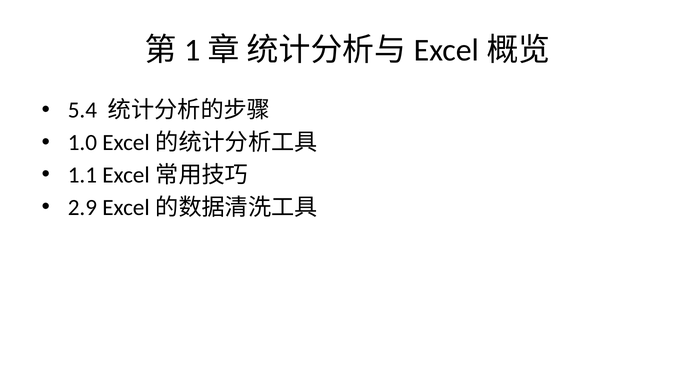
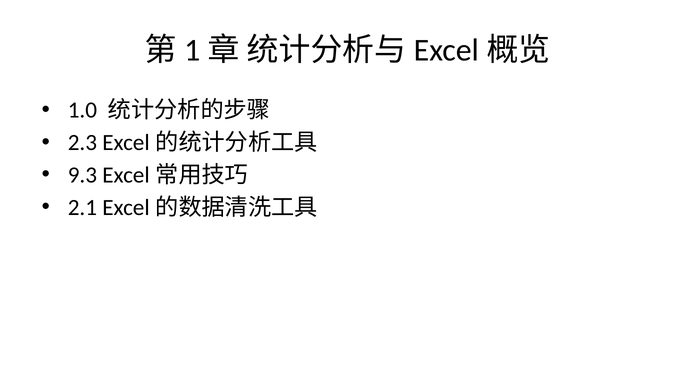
5.4: 5.4 -> 1.0
1.0: 1.0 -> 2.3
1.1: 1.1 -> 9.3
2.9: 2.9 -> 2.1
